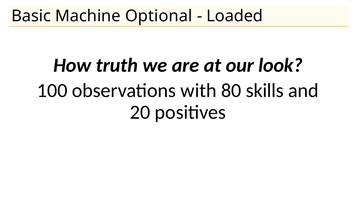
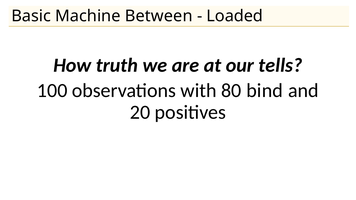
Optional: Optional -> Between
look: look -> tells
skills: skills -> bind
